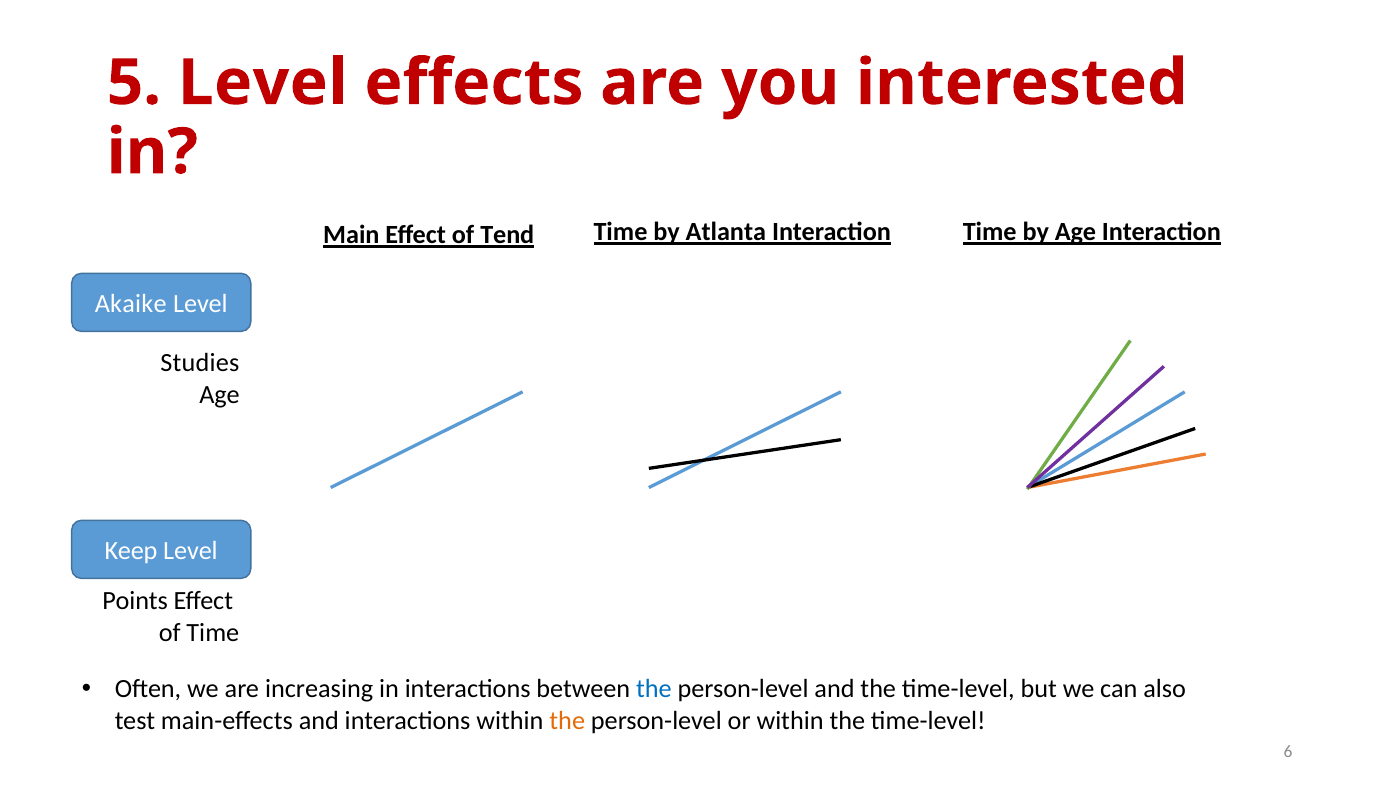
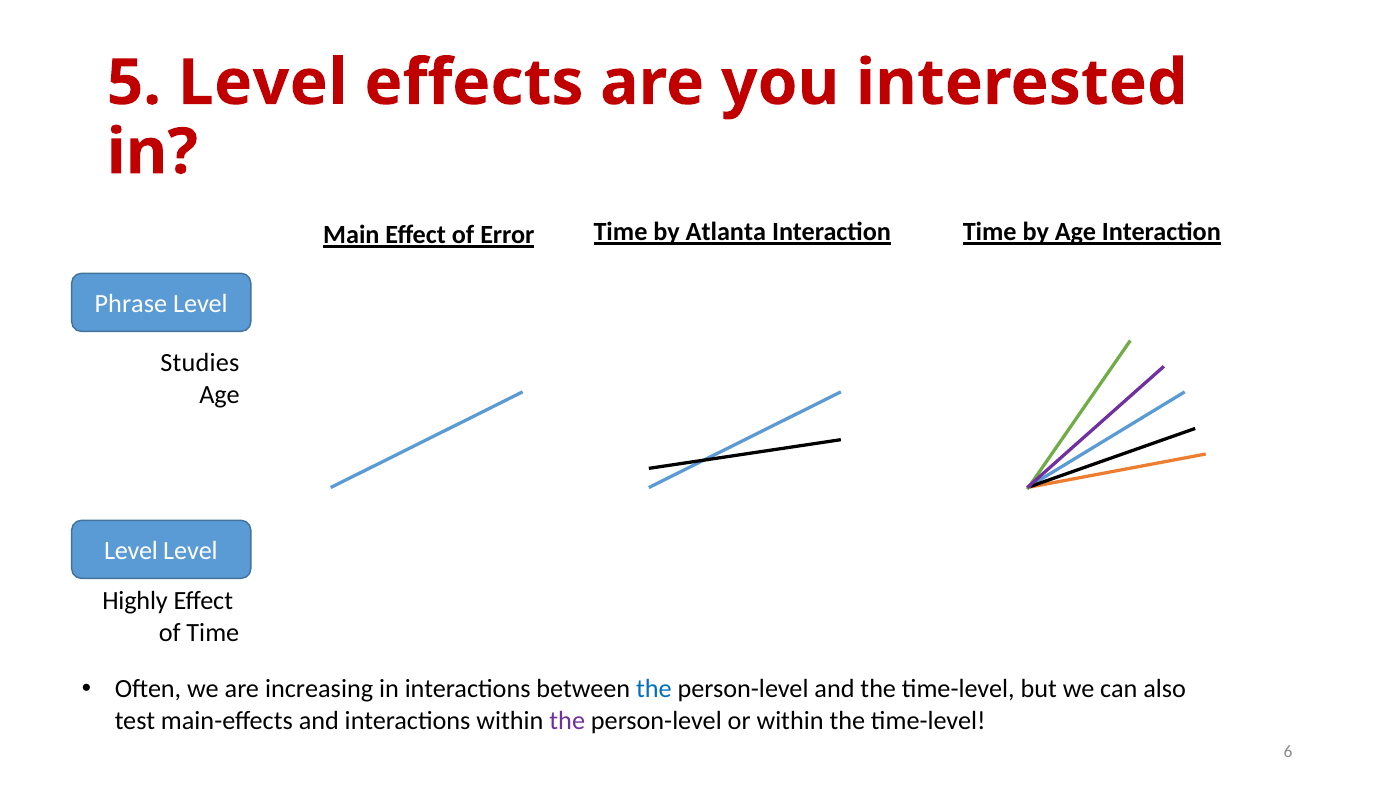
Tend: Tend -> Error
Akaike: Akaike -> Phrase
Keep at (131, 551): Keep -> Level
Points: Points -> Highly
the at (567, 720) colour: orange -> purple
